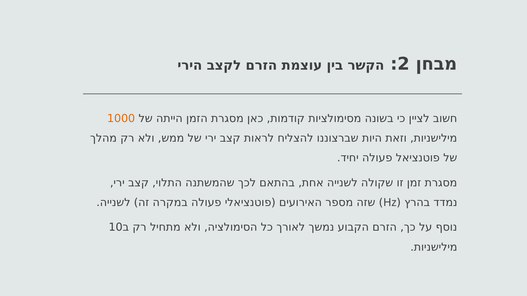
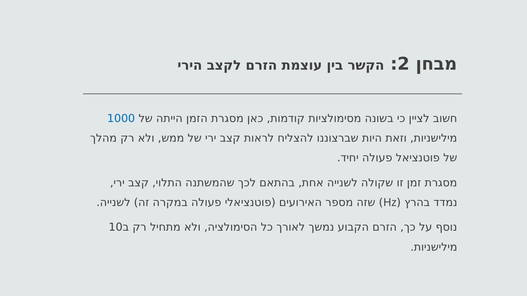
1000 colour: orange -> blue
